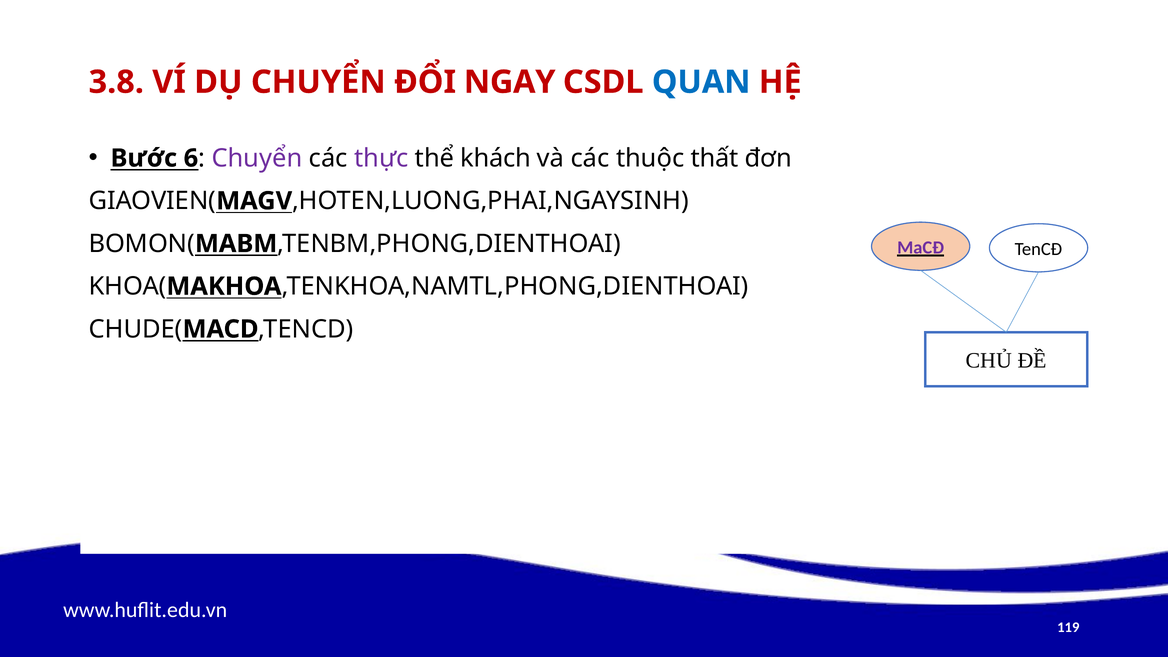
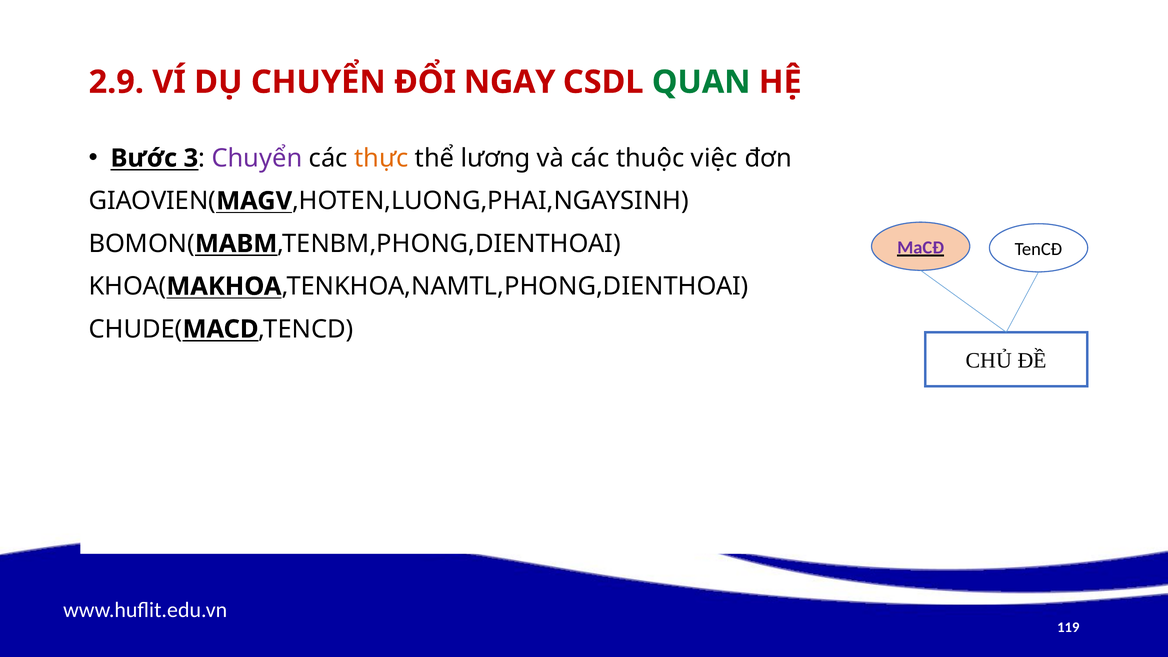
3.8: 3.8 -> 2.9
QUAN colour: blue -> green
6: 6 -> 3
thực colour: purple -> orange
khách: khách -> lương
thất: thất -> việc
